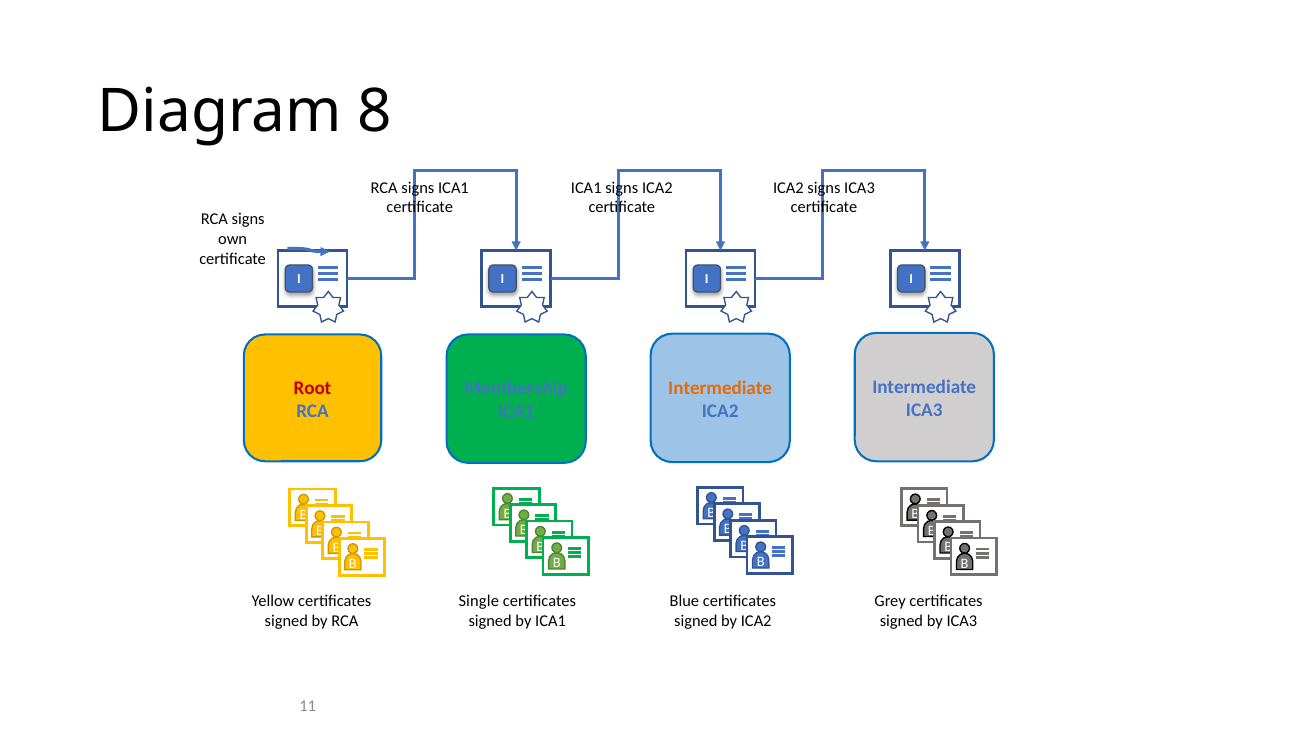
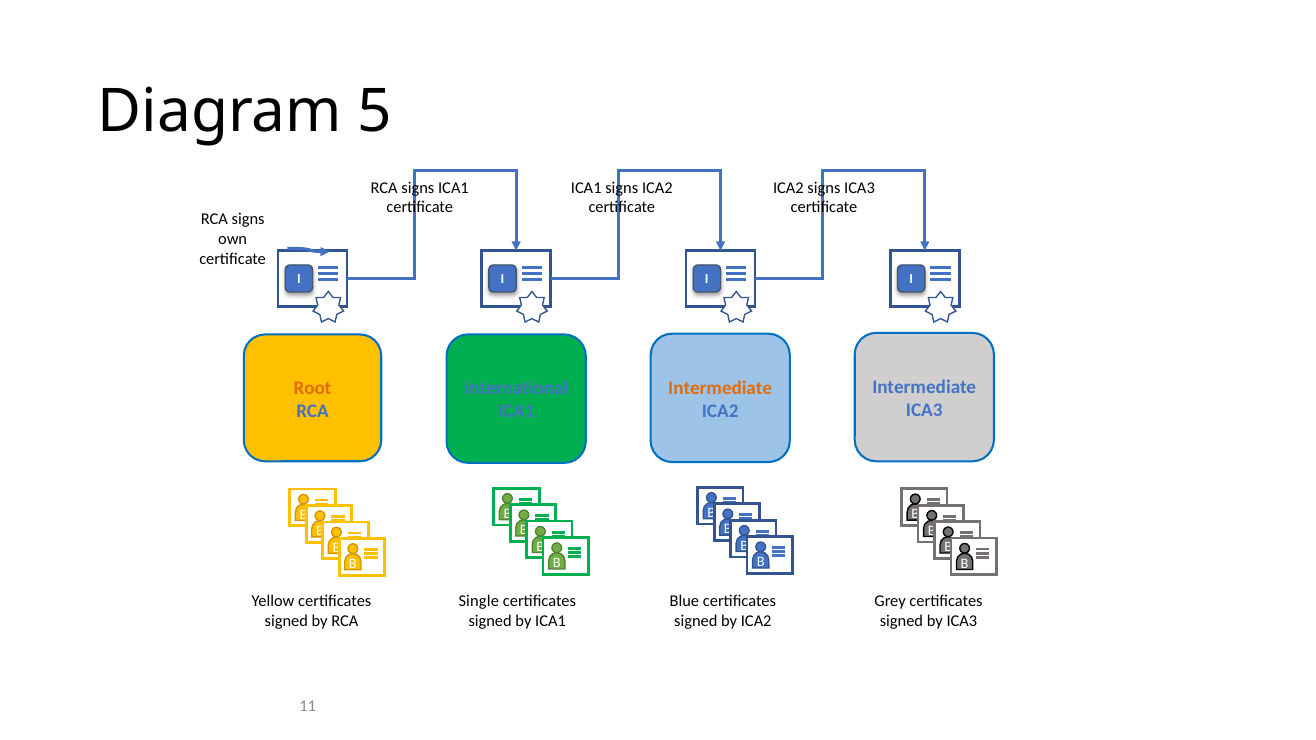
8: 8 -> 5
Root colour: red -> orange
Membership: Membership -> International
